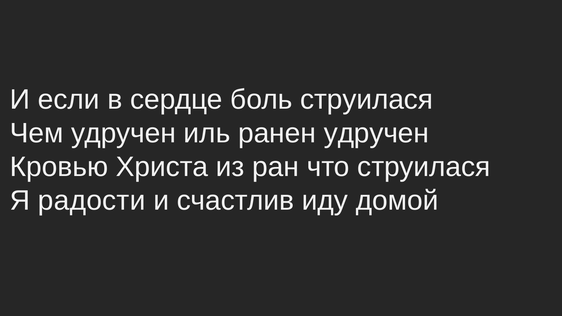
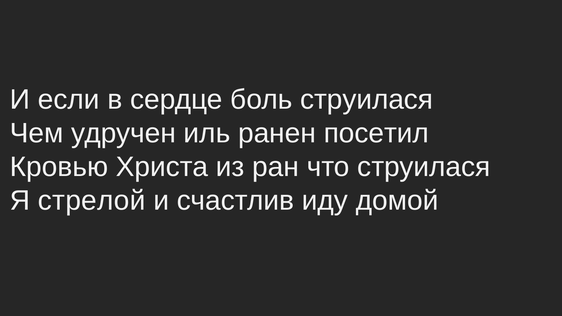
ранен удручен: удручен -> посетил
радости: радости -> стрелой
